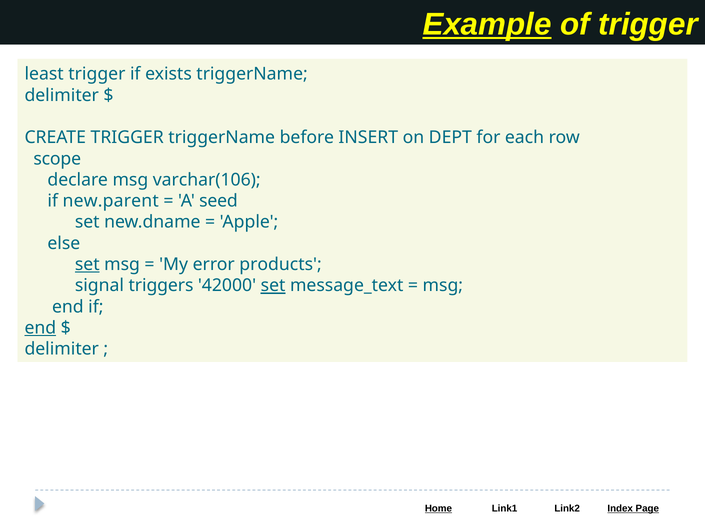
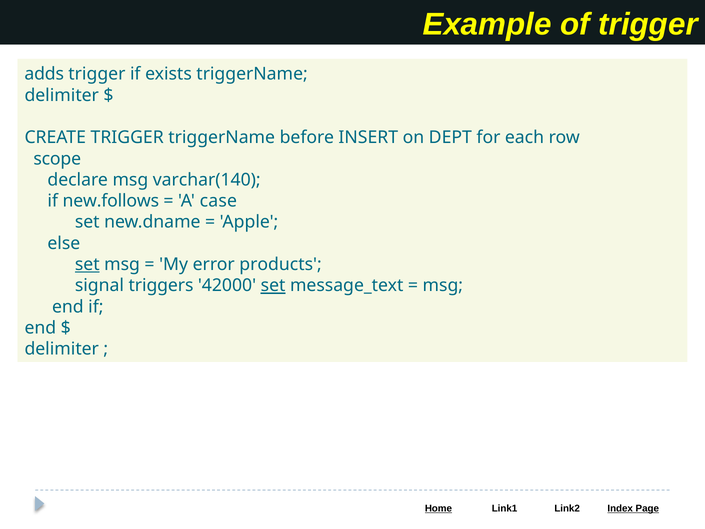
Example underline: present -> none
least: least -> adds
varchar(106: varchar(106 -> varchar(140
new.parent: new.parent -> new.follows
seed: seed -> case
end at (40, 328) underline: present -> none
